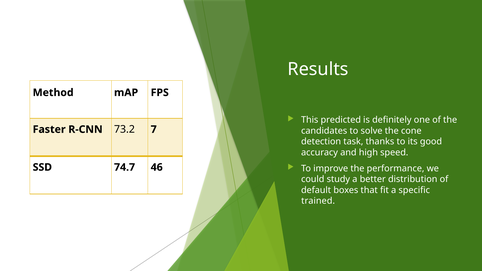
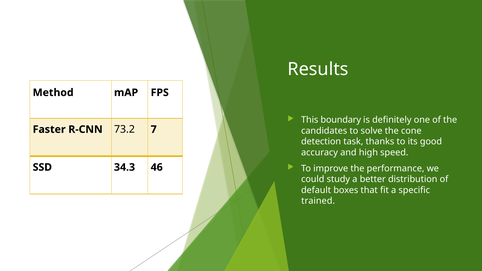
predicted: predicted -> boundary
74.7: 74.7 -> 34.3
